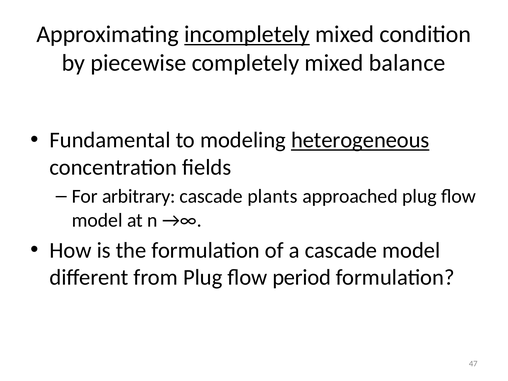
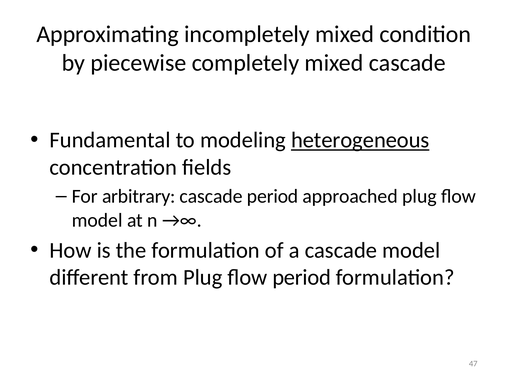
incompletely underline: present -> none
mixed balance: balance -> cascade
cascade plants: plants -> period
